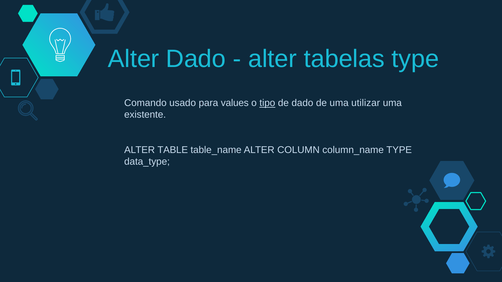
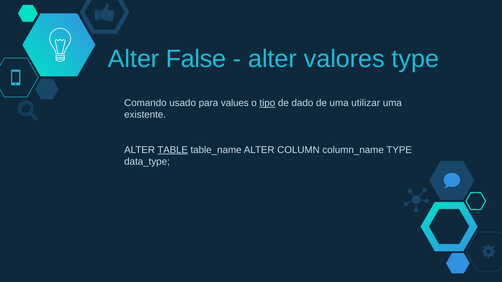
Alter Dado: Dado -> False
tabelas: tabelas -> valores
TABLE underline: none -> present
